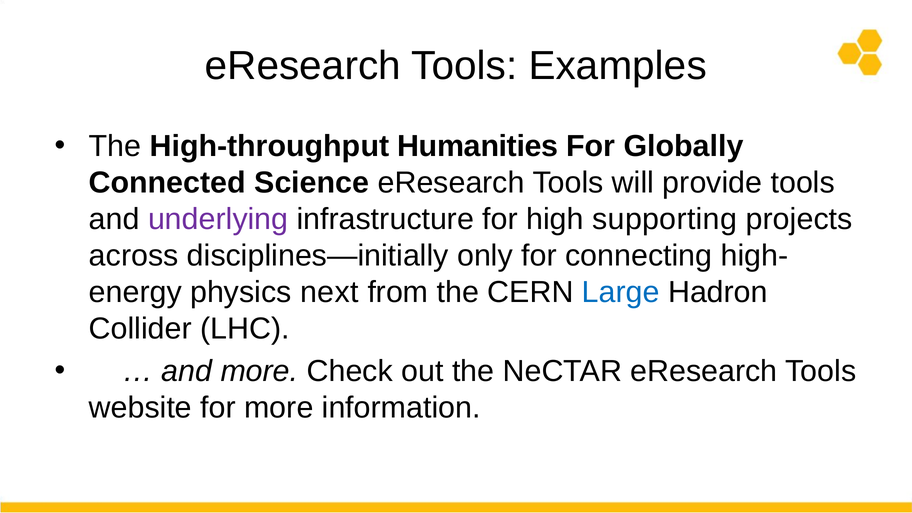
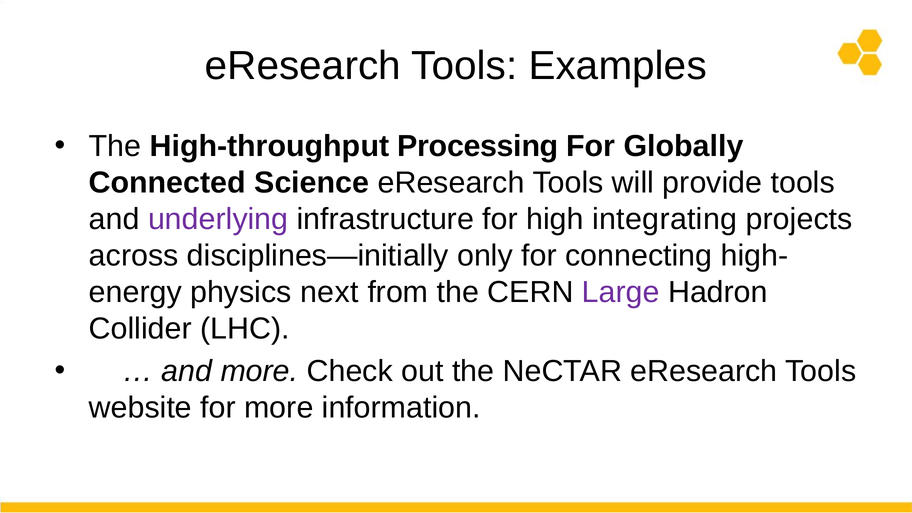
Humanities: Humanities -> Processing
supporting: supporting -> integrating
Large colour: blue -> purple
